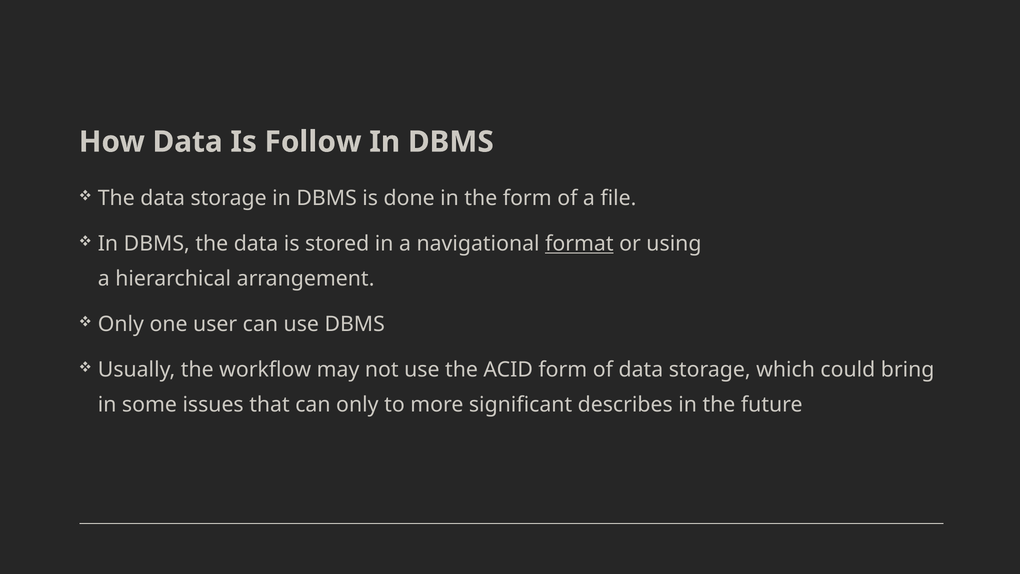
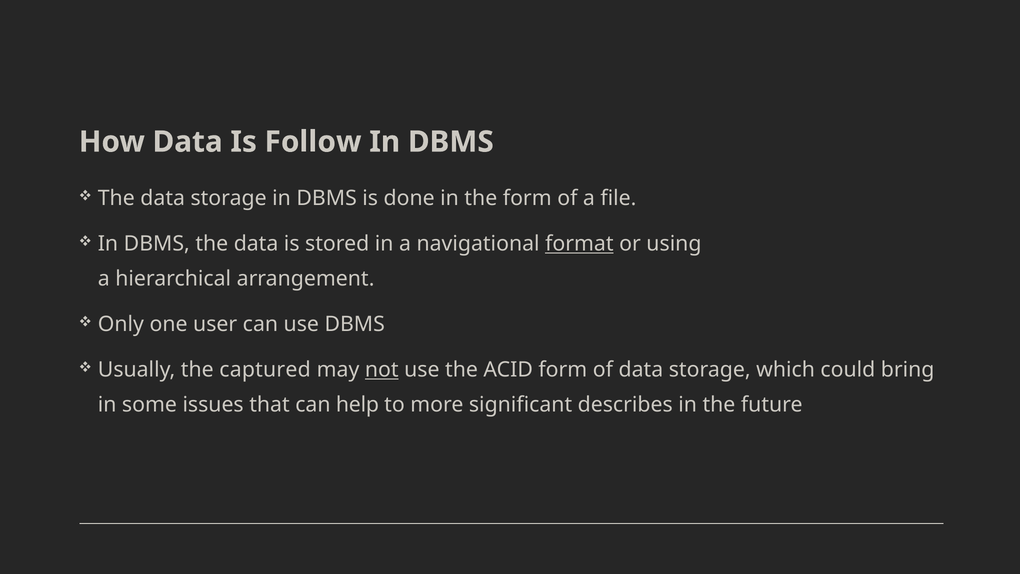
workflow: workflow -> captured
not underline: none -> present
can only: only -> help
